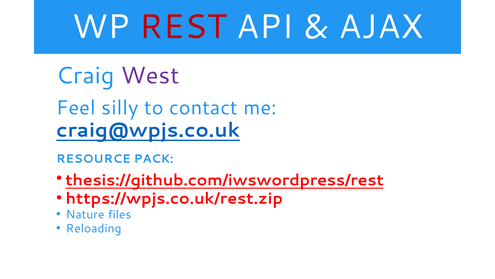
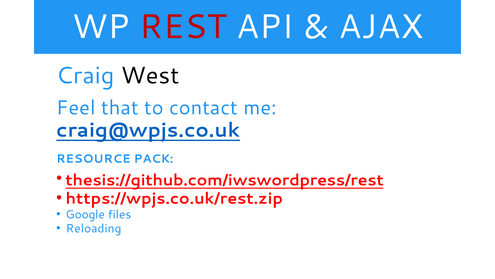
West colour: purple -> black
silly: silly -> that
Nature: Nature -> Google
